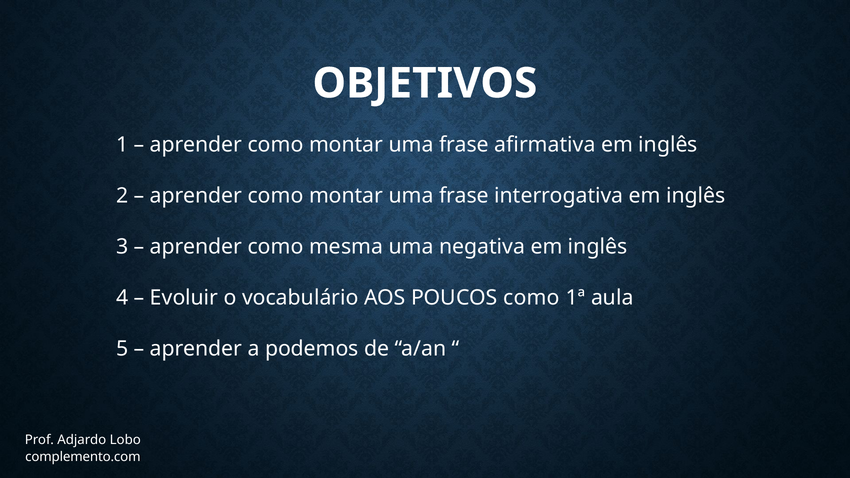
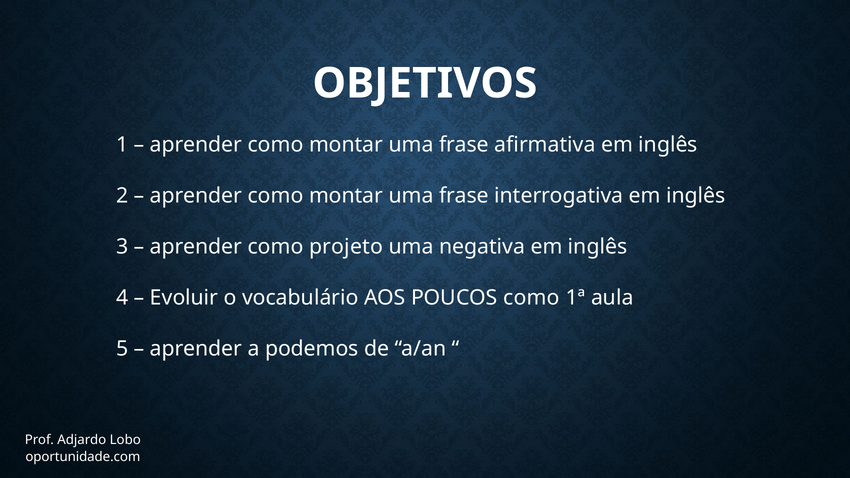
mesma: mesma -> projeto
complemento.com: complemento.com -> oportunidade.com
